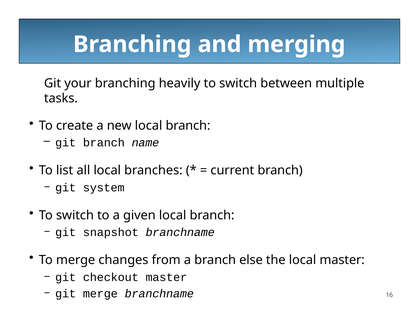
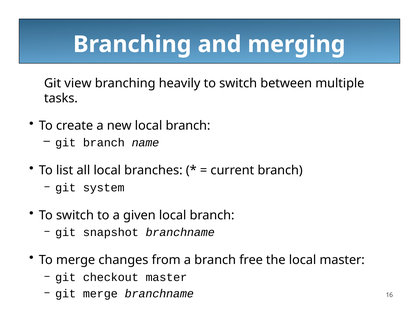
your: your -> view
else: else -> free
